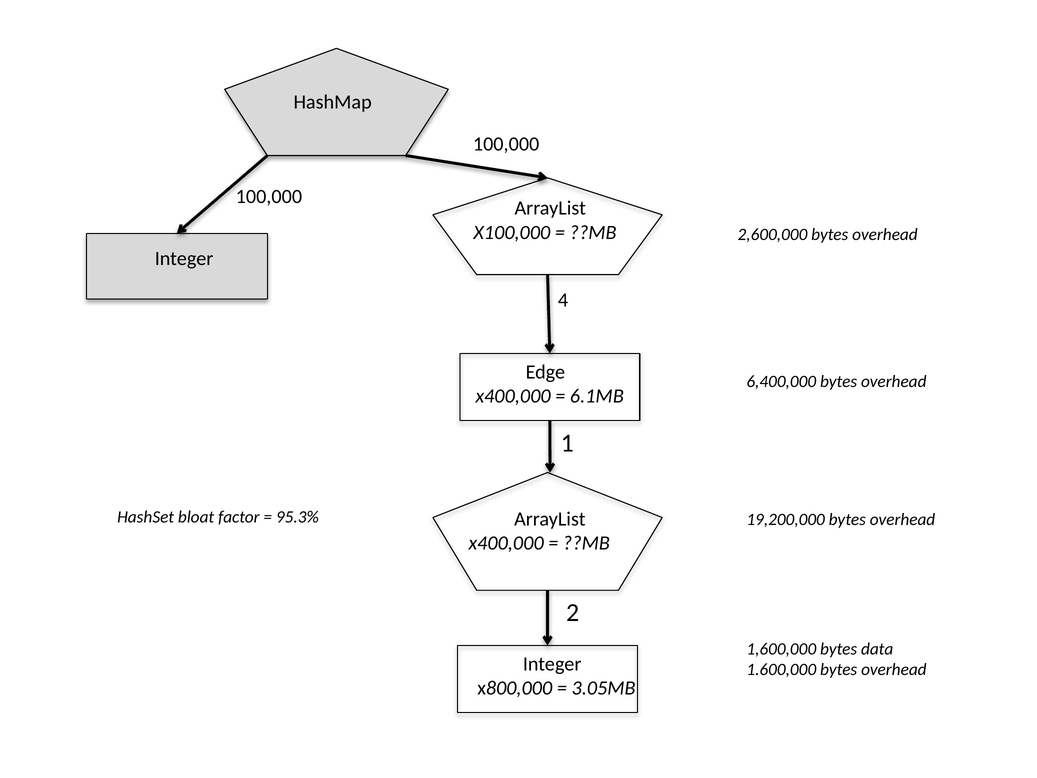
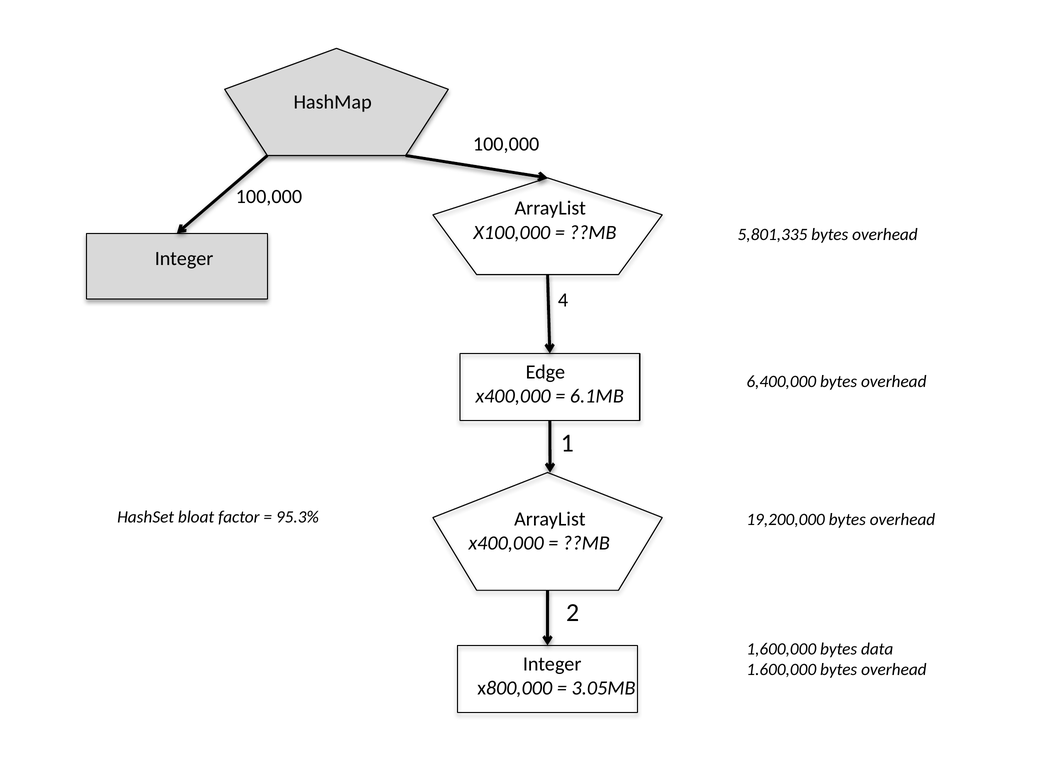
2,600,000: 2,600,000 -> 5,801,335
